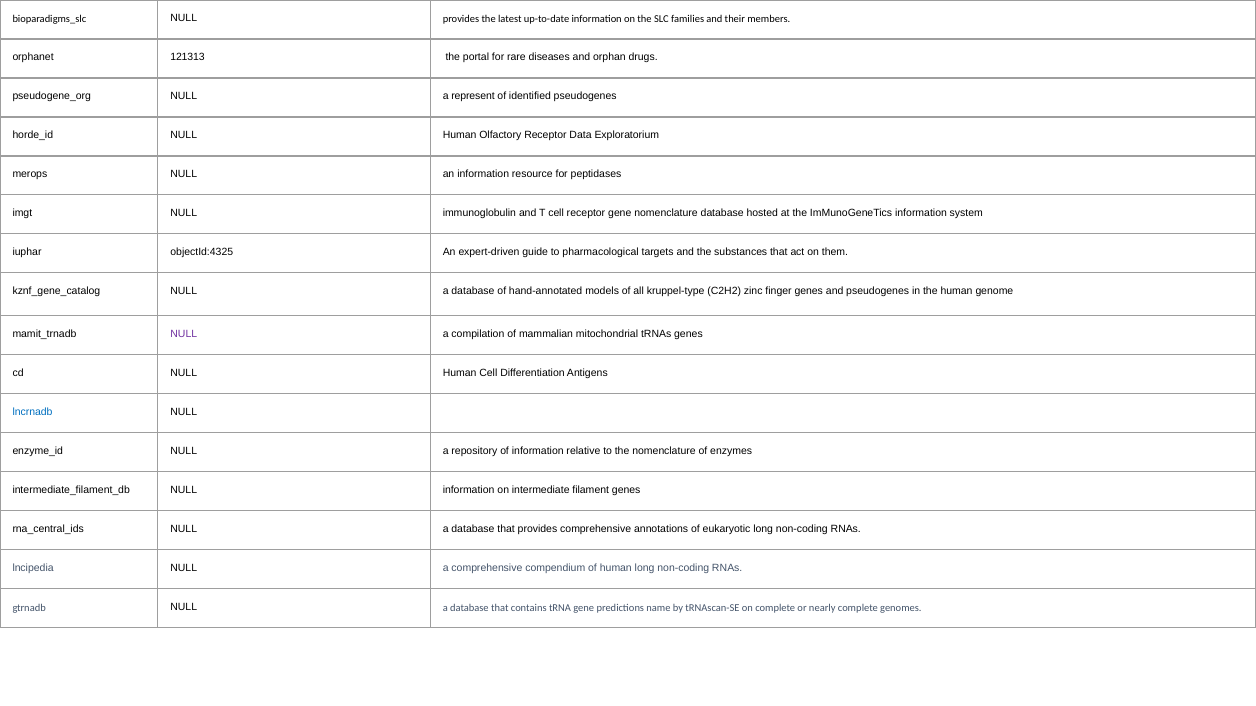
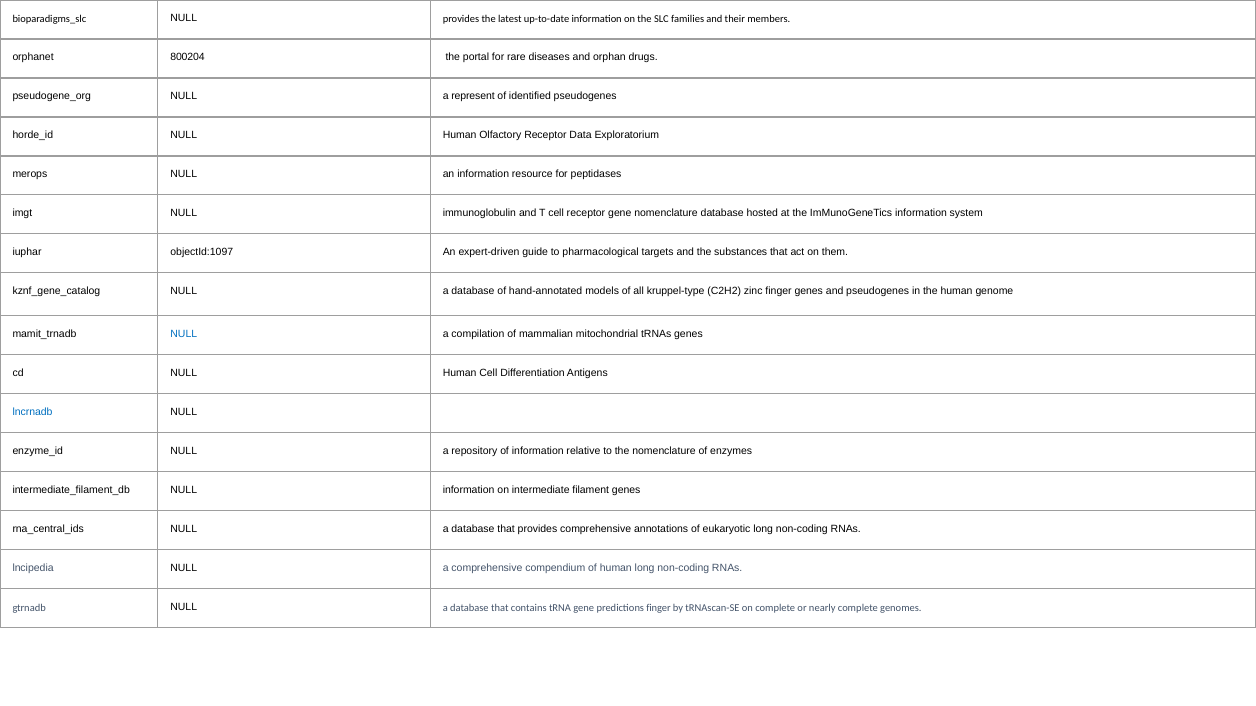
121313: 121313 -> 800204
objectId:4325: objectId:4325 -> objectId:1097
NULL at (184, 335) colour: purple -> blue
predictions name: name -> finger
